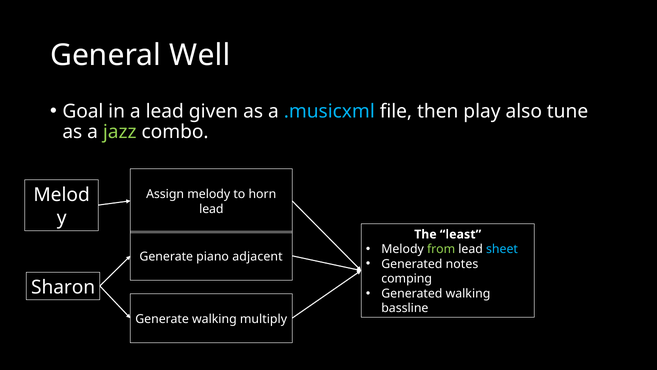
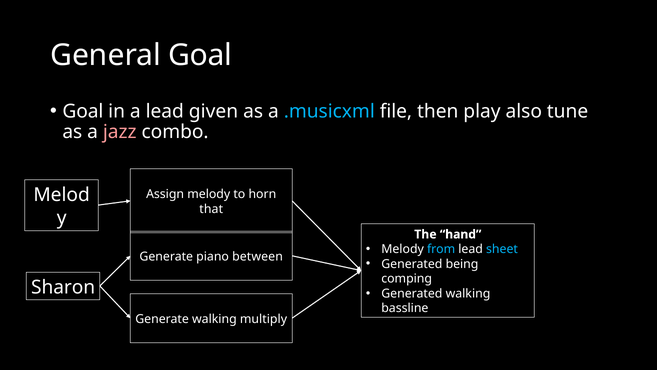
General Well: Well -> Goal
jazz colour: light green -> pink
lead at (211, 209): lead -> that
least: least -> hand
from colour: light green -> light blue
adjacent: adjacent -> between
notes: notes -> being
